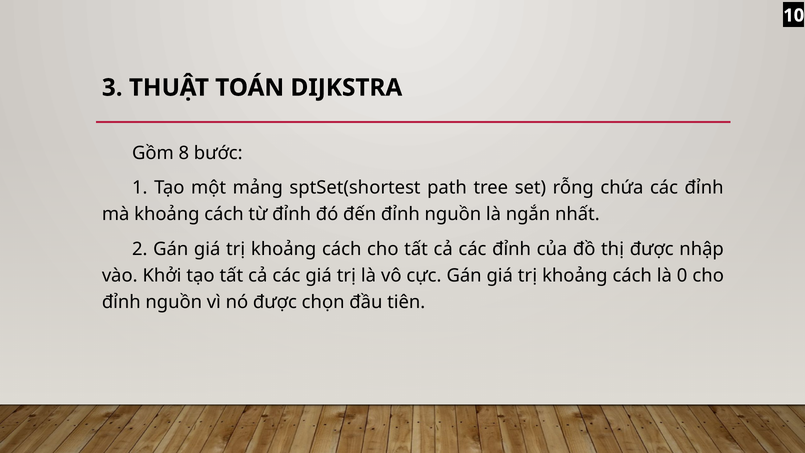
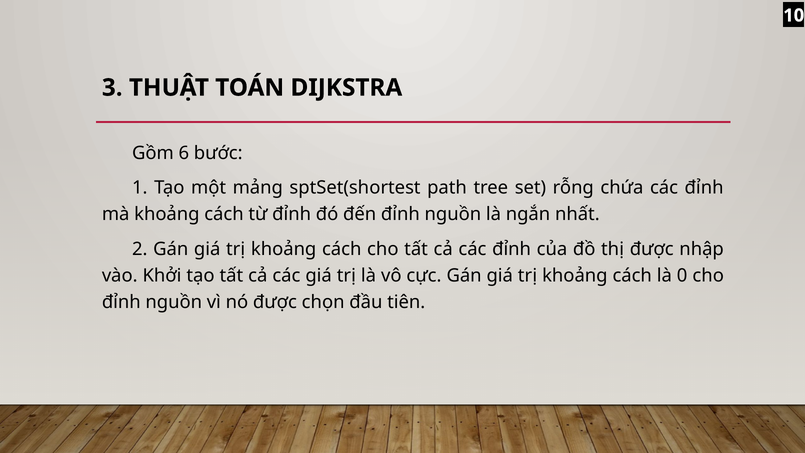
8: 8 -> 6
